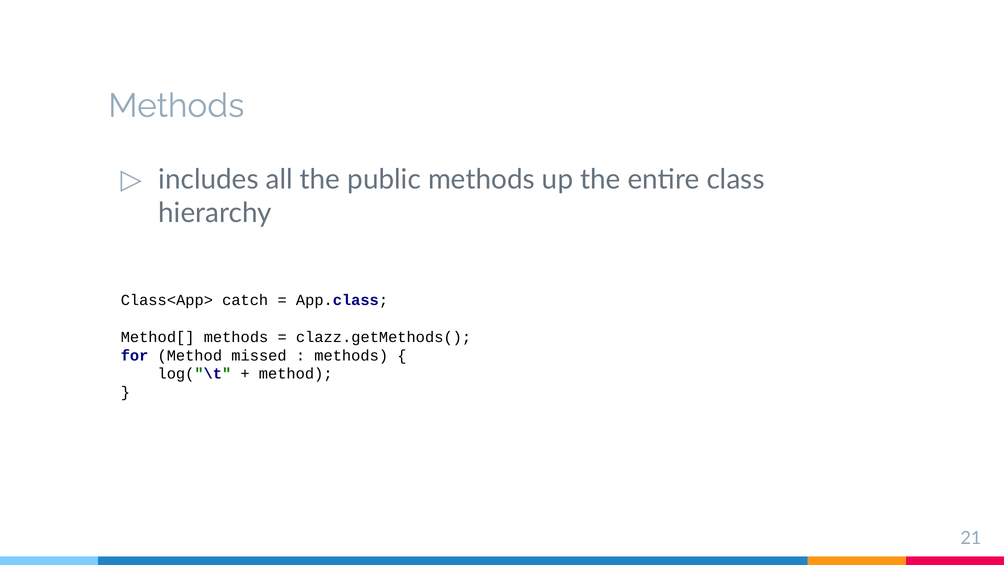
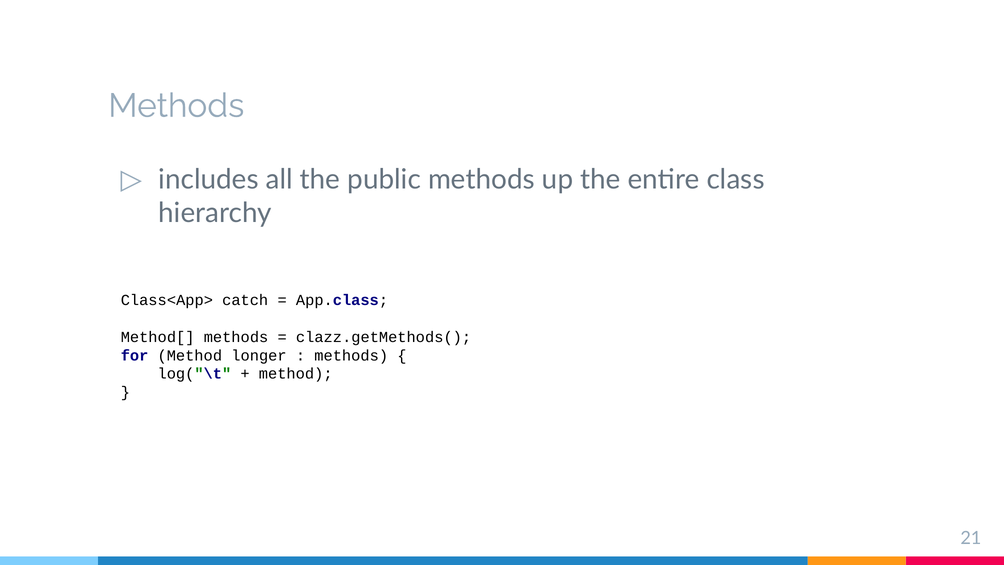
missed: missed -> longer
